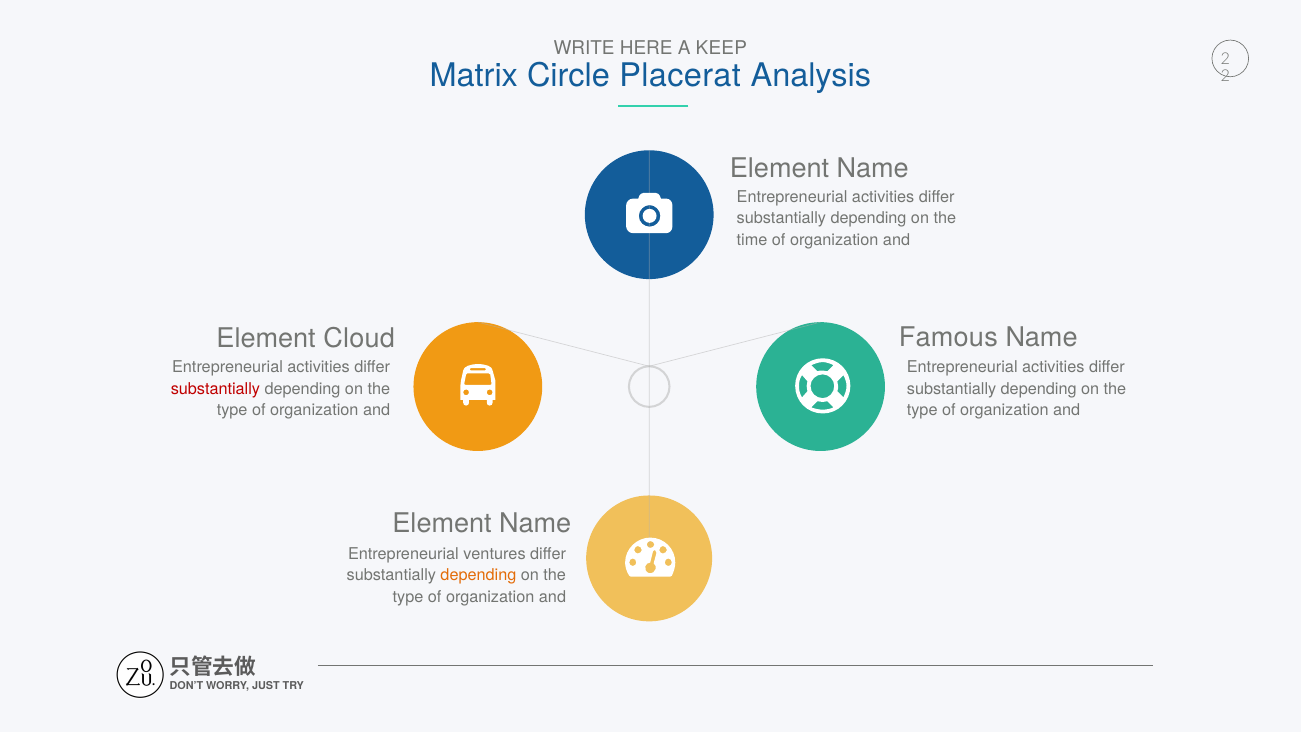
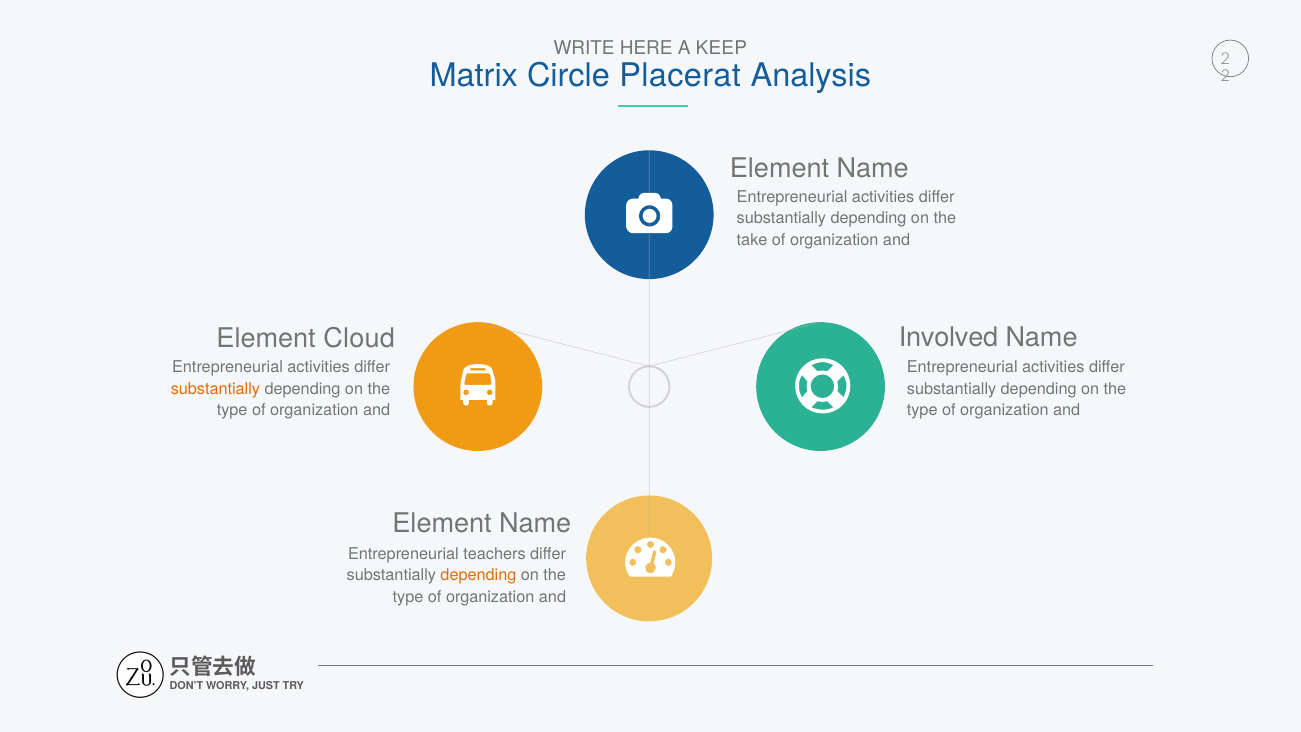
time: time -> take
Famous: Famous -> Involved
substantially at (215, 389) colour: red -> orange
ventures: ventures -> teachers
